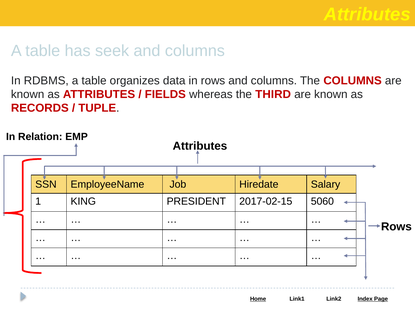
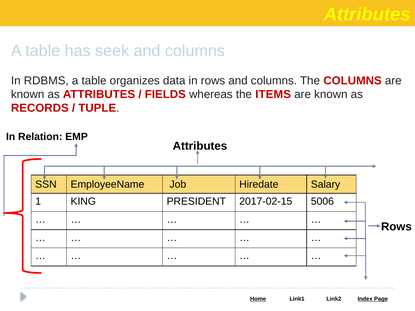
THIRD: THIRD -> ITEMS
5060: 5060 -> 5006
